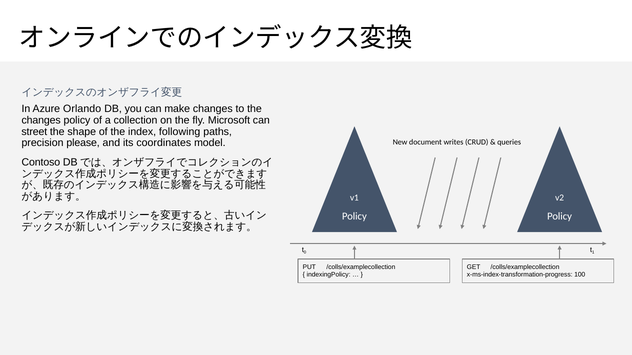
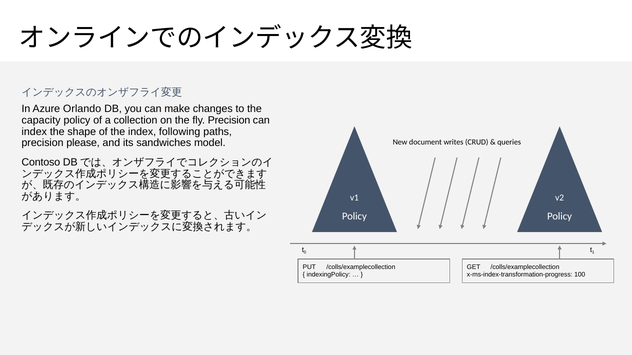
changes at (41, 120): changes -> capacity
fly Microsoft: Microsoft -> Precision
street at (34, 132): street -> index
coordinates: coordinates -> sandwiches
